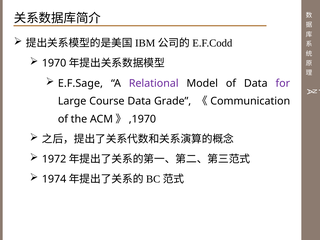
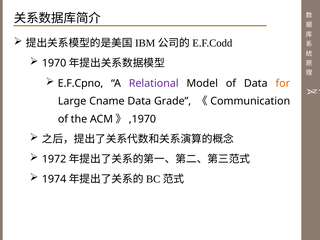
E.F.Sage: E.F.Sage -> E.F.Cpno
for colour: purple -> orange
Course: Course -> Cname
